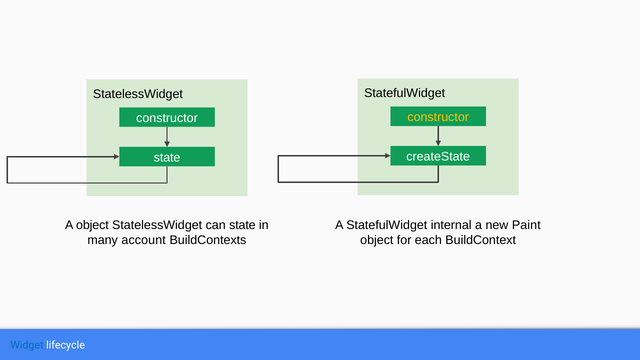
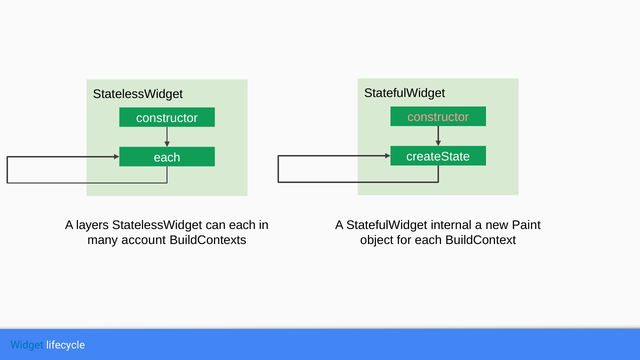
constructor at (438, 117) colour: yellow -> pink
state at (167, 157): state -> each
A object: object -> layers
can state: state -> each
